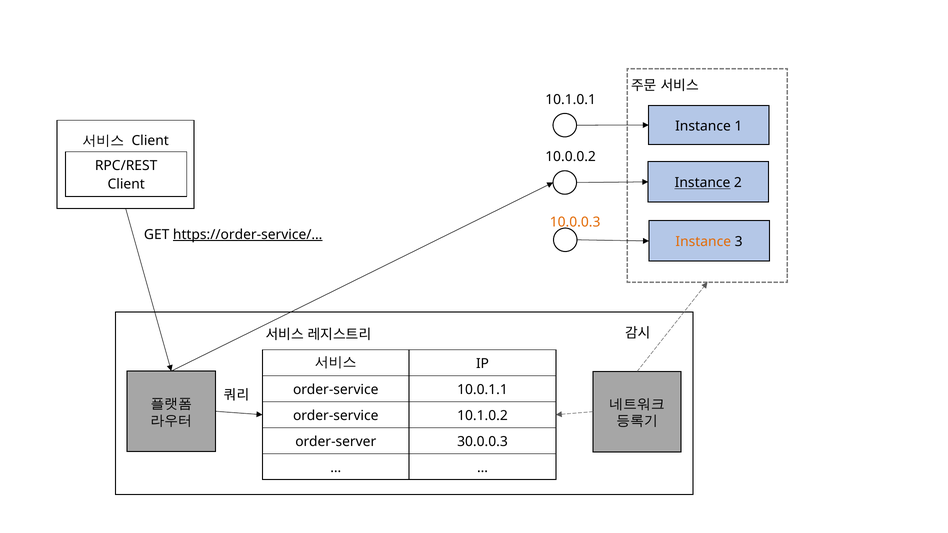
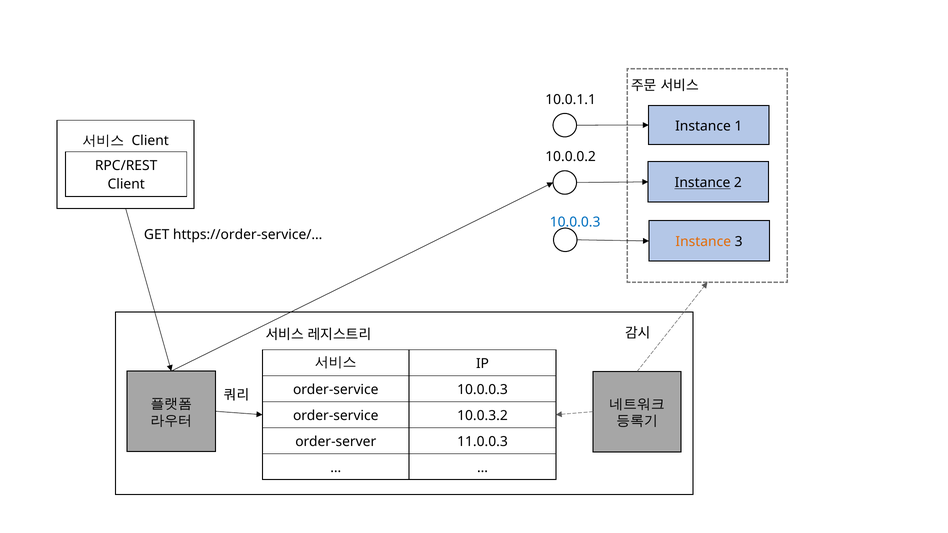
10.1.0.1: 10.1.0.1 -> 10.0.1.1
10.0.0.3 at (575, 222) colour: orange -> blue
https://order-service/… underline: present -> none
order-service 10.0.1.1: 10.0.1.1 -> 10.0.0.3
10.1.0.2: 10.1.0.2 -> 10.0.3.2
30.0.0.3: 30.0.0.3 -> 11.0.0.3
